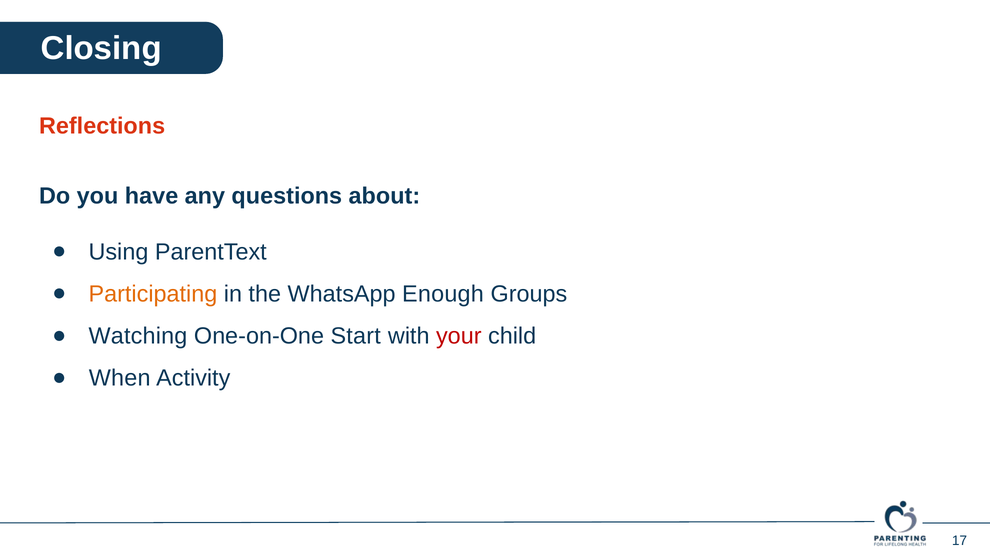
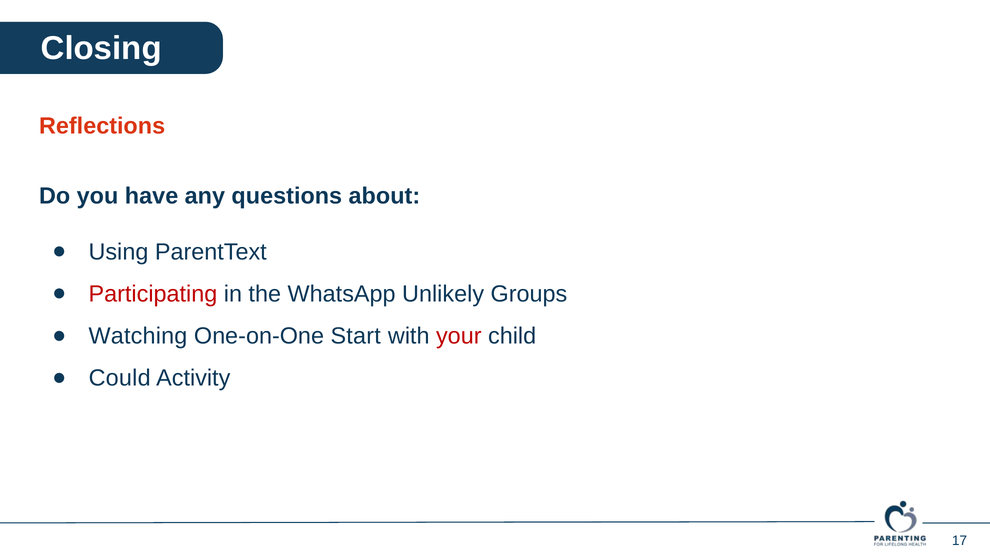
Participating colour: orange -> red
Enough: Enough -> Unlikely
When: When -> Could
